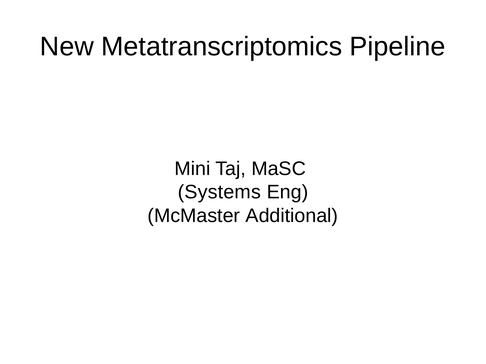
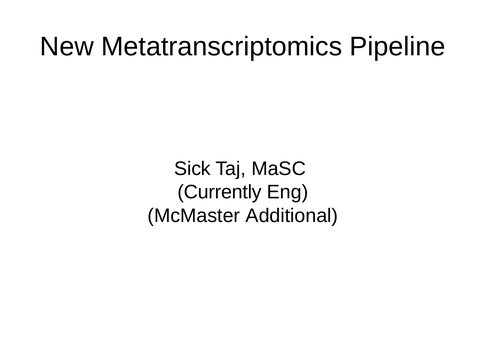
Mini: Mini -> Sick
Systems: Systems -> Currently
